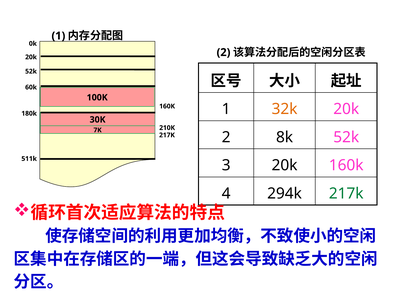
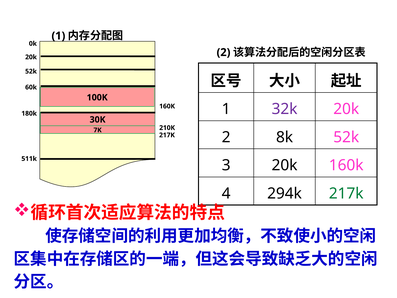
32k colour: orange -> purple
